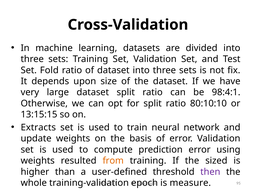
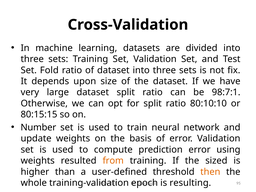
98:4:1: 98:4:1 -> 98:7:1
13:15:15: 13:15:15 -> 80:15:15
Extracts: Extracts -> Number
then colour: purple -> orange
measure: measure -> resulting
